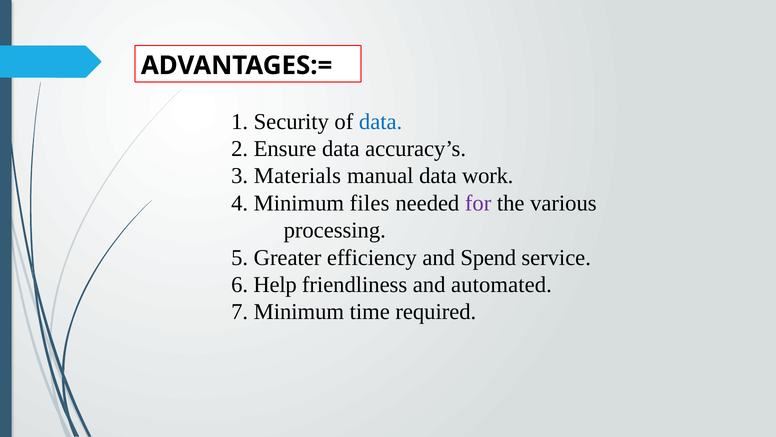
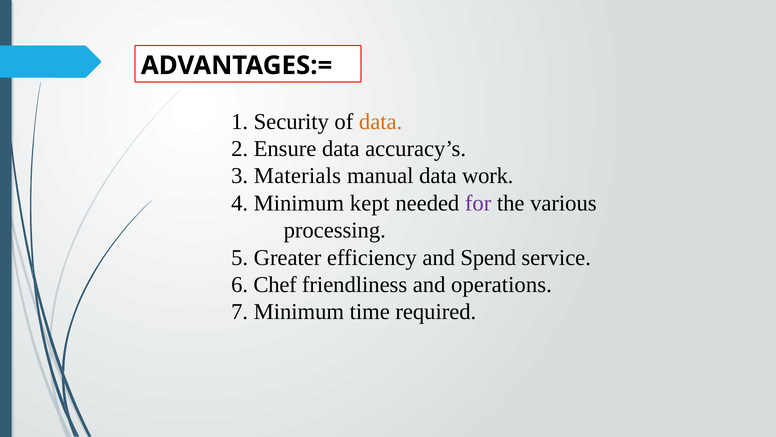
data at (381, 121) colour: blue -> orange
files: files -> kept
Help: Help -> Chef
automated: automated -> operations
